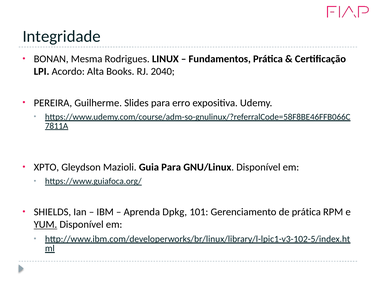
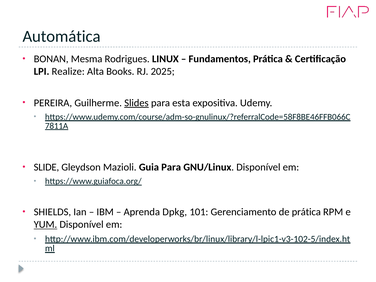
Integridade: Integridade -> Automática
Acordo: Acordo -> Realize
2040: 2040 -> 2025
Slides underline: none -> present
erro: erro -> esta
XPTO: XPTO -> SLIDE
